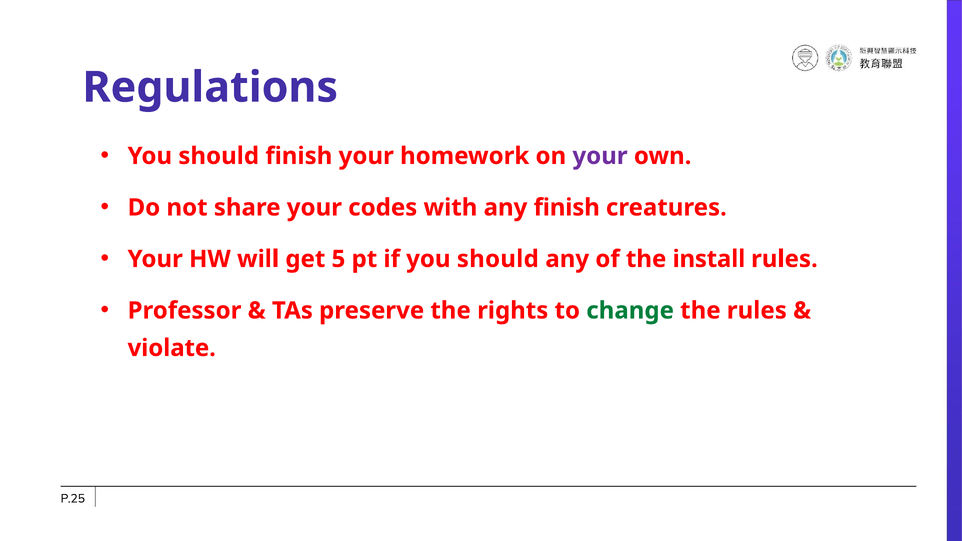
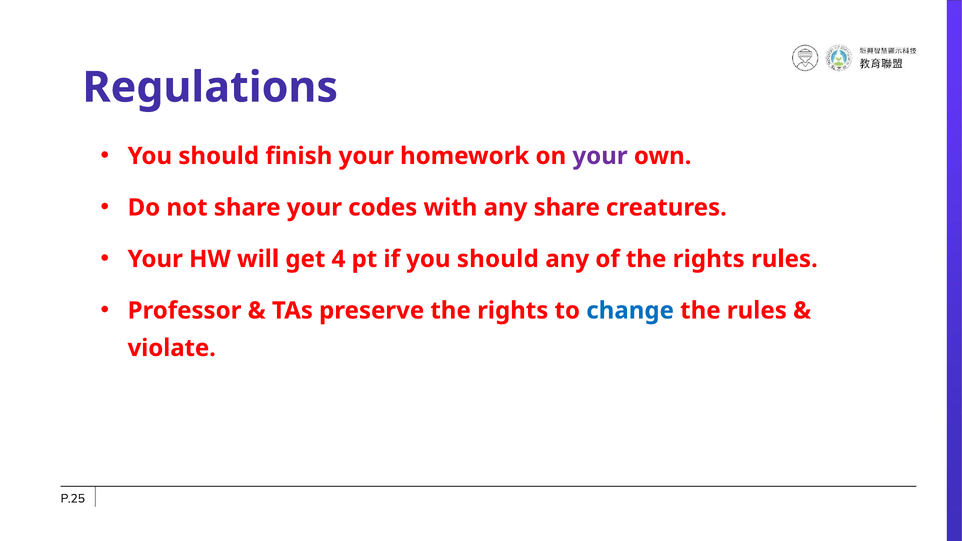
any finish: finish -> share
5: 5 -> 4
of the install: install -> rights
change colour: green -> blue
